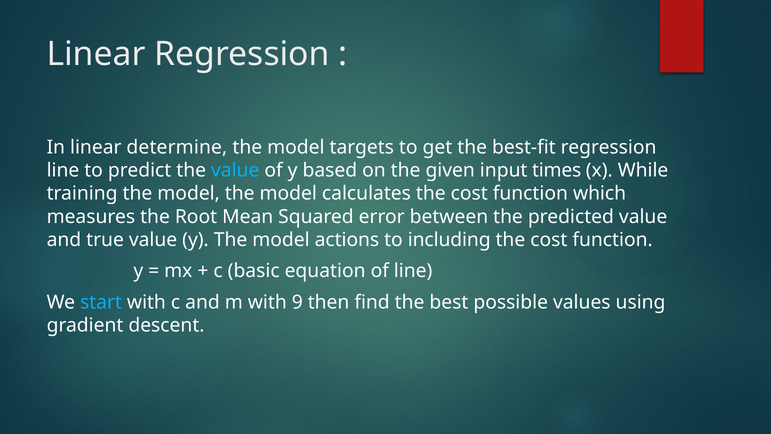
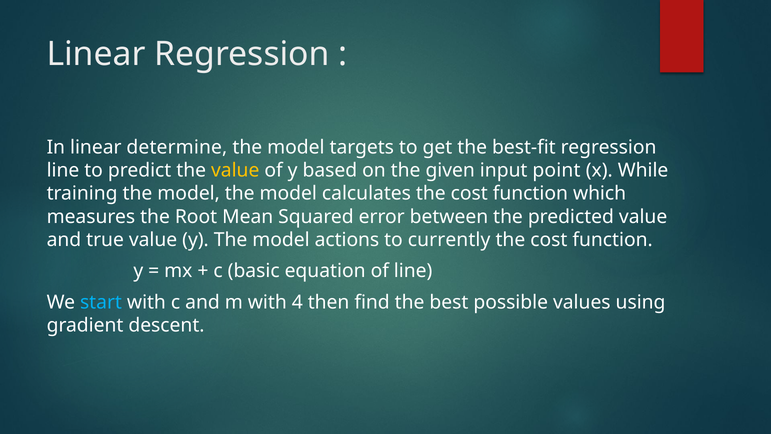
value at (235, 170) colour: light blue -> yellow
times: times -> point
including: including -> currently
9: 9 -> 4
